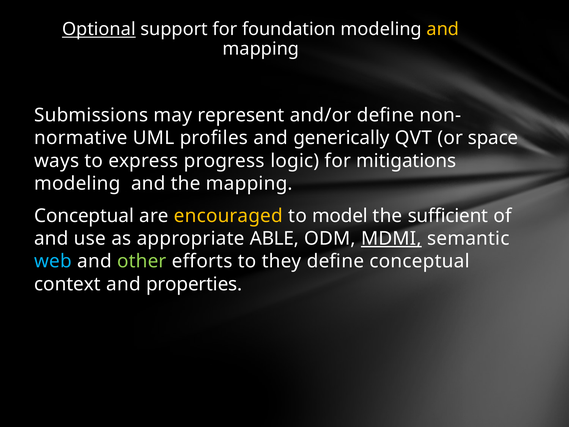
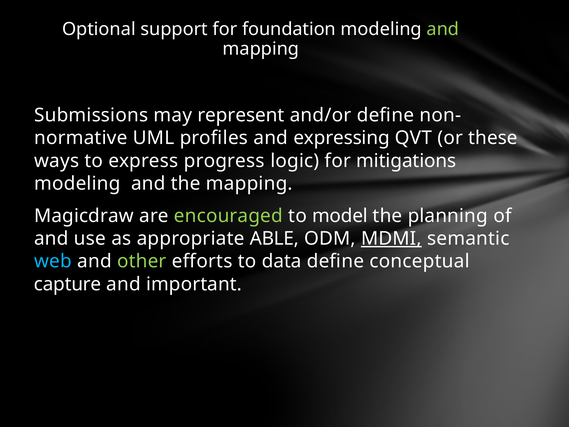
Optional underline: present -> none
and at (443, 29) colour: yellow -> light green
generically: generically -> expressing
space: space -> these
Conceptual at (84, 216): Conceptual -> Magicdraw
encouraged colour: yellow -> light green
sufficient: sufficient -> planning
they: they -> data
context: context -> capture
properties: properties -> important
